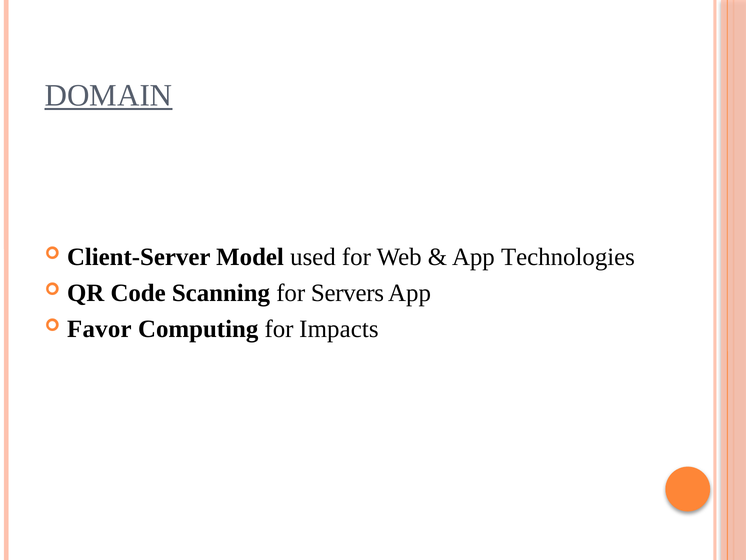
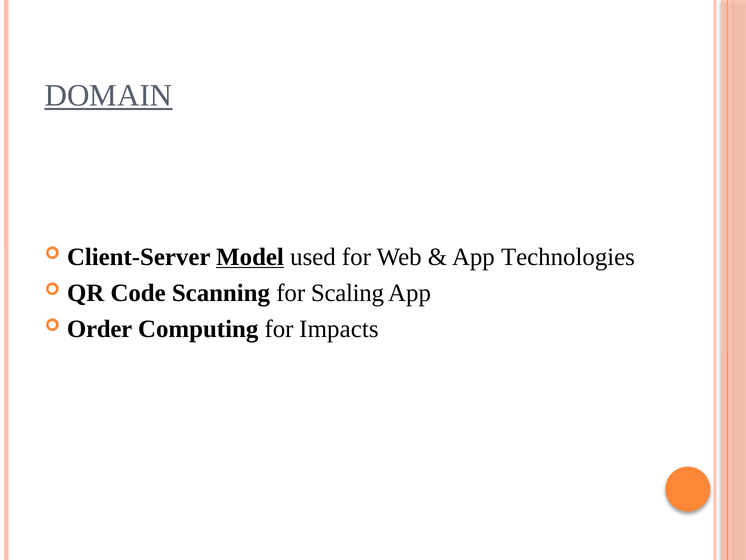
Model underline: none -> present
Servers: Servers -> Scaling
Favor: Favor -> Order
